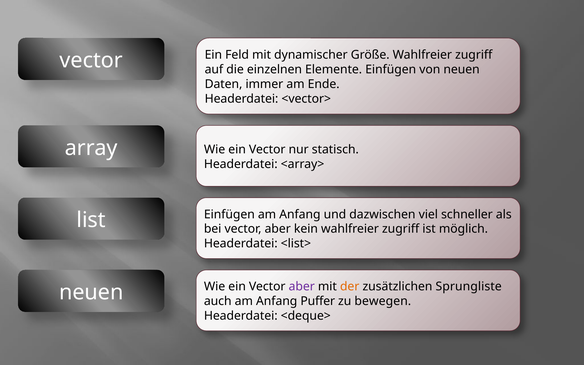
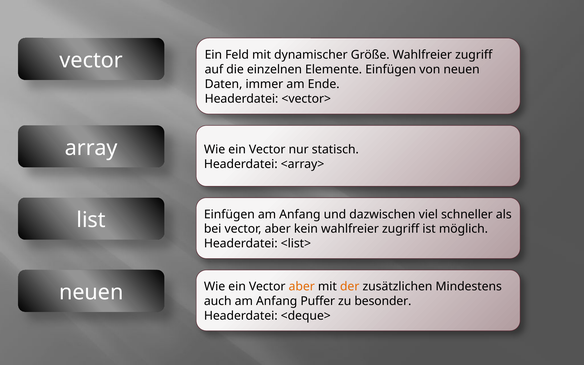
aber at (302, 286) colour: purple -> orange
Sprungliste: Sprungliste -> Mindestens
bewegen: bewegen -> besonder
